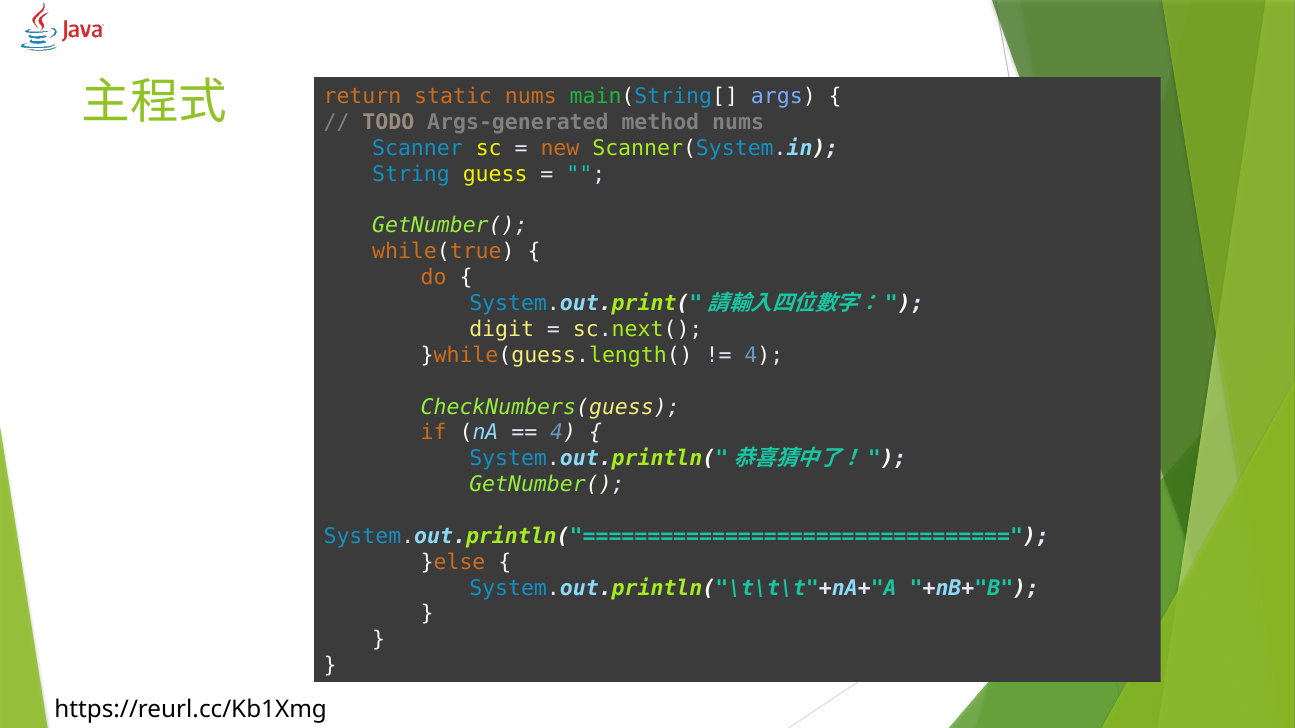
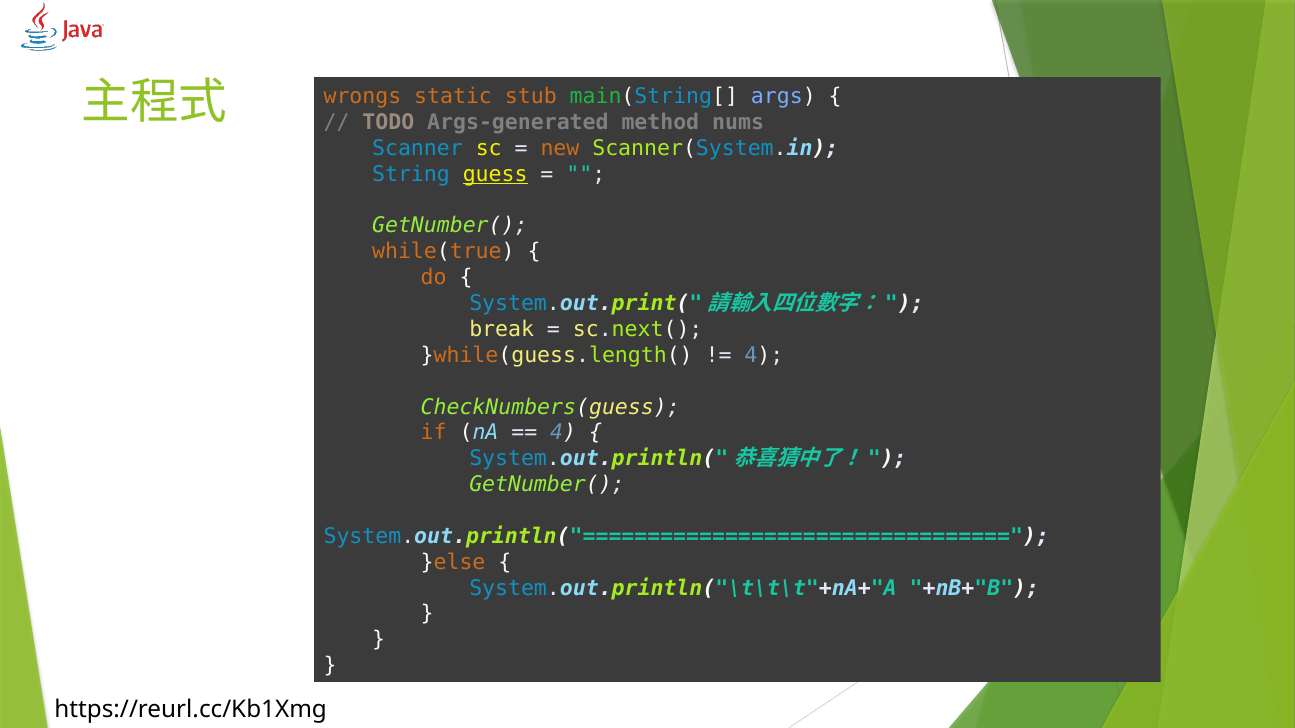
return: return -> wrongs
static nums: nums -> stub
guess underline: none -> present
digit: digit -> break
